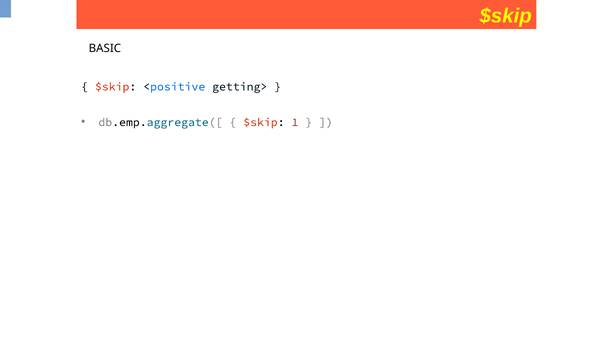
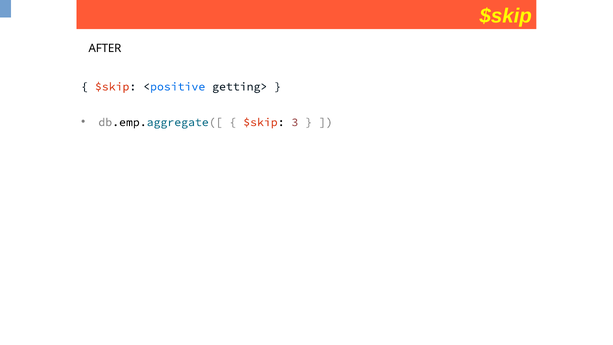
BASIC: BASIC -> AFTER
1: 1 -> 3
